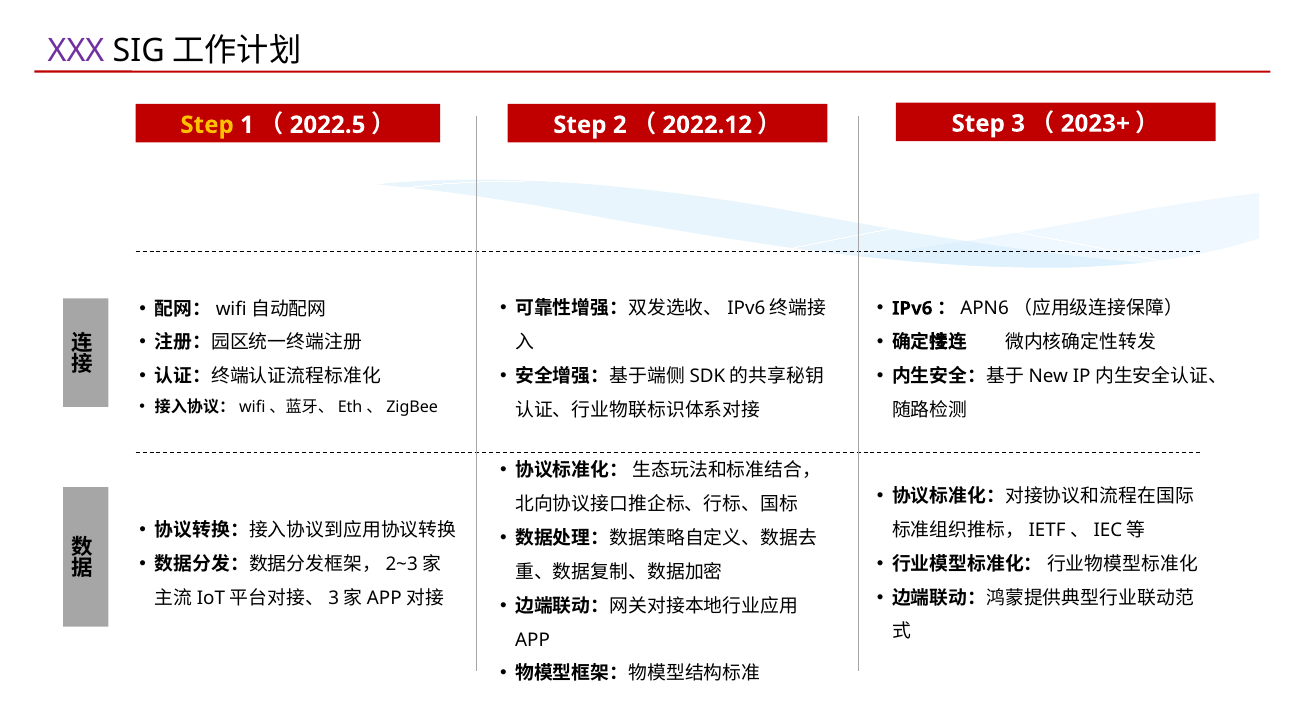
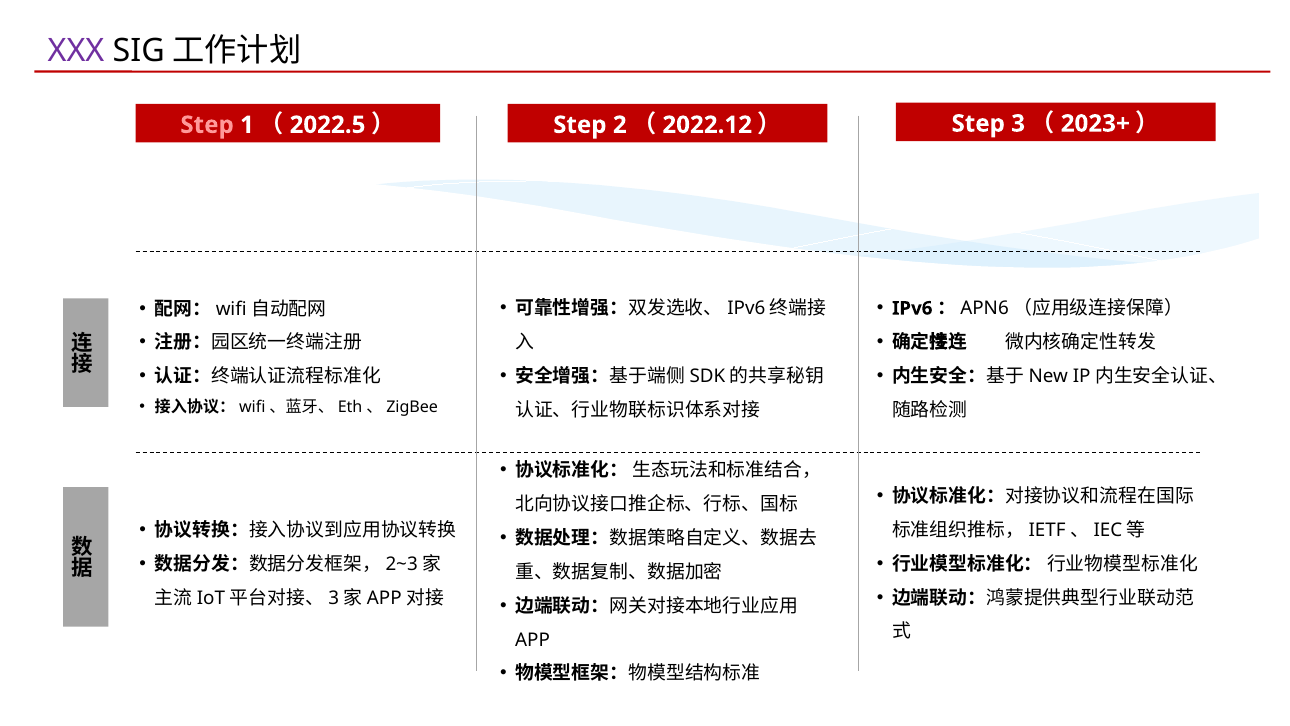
Step at (207, 125) colour: yellow -> pink
